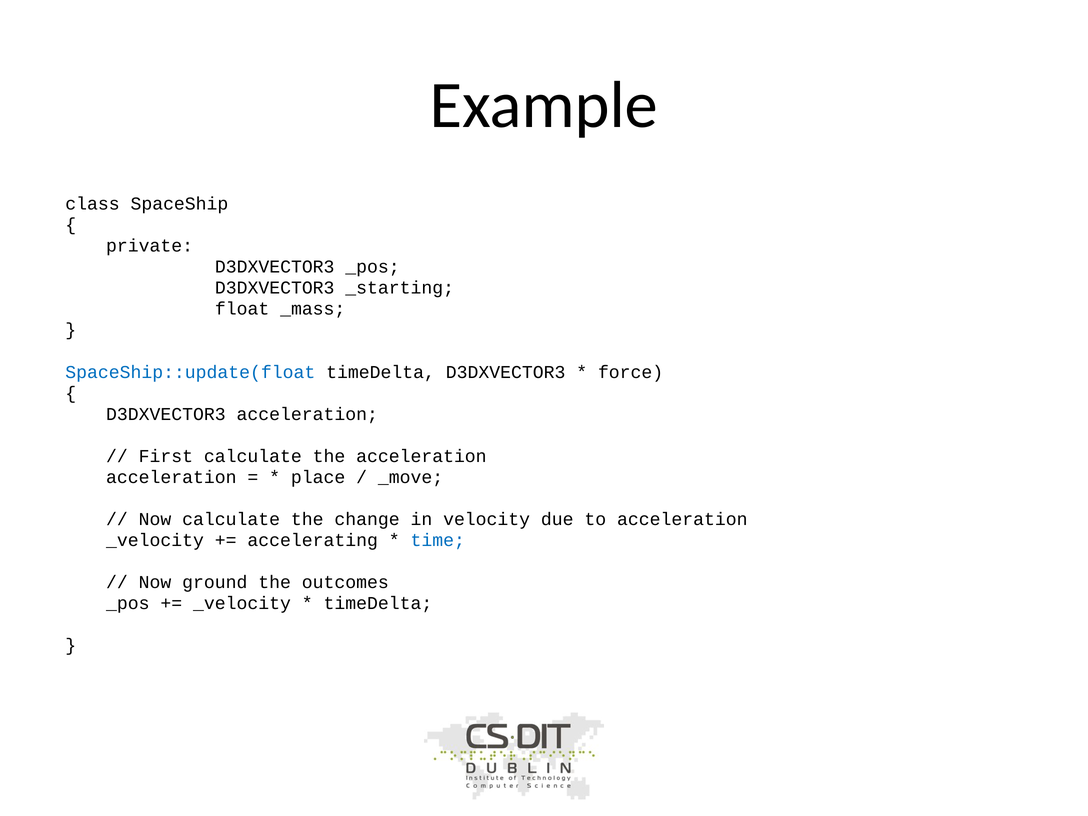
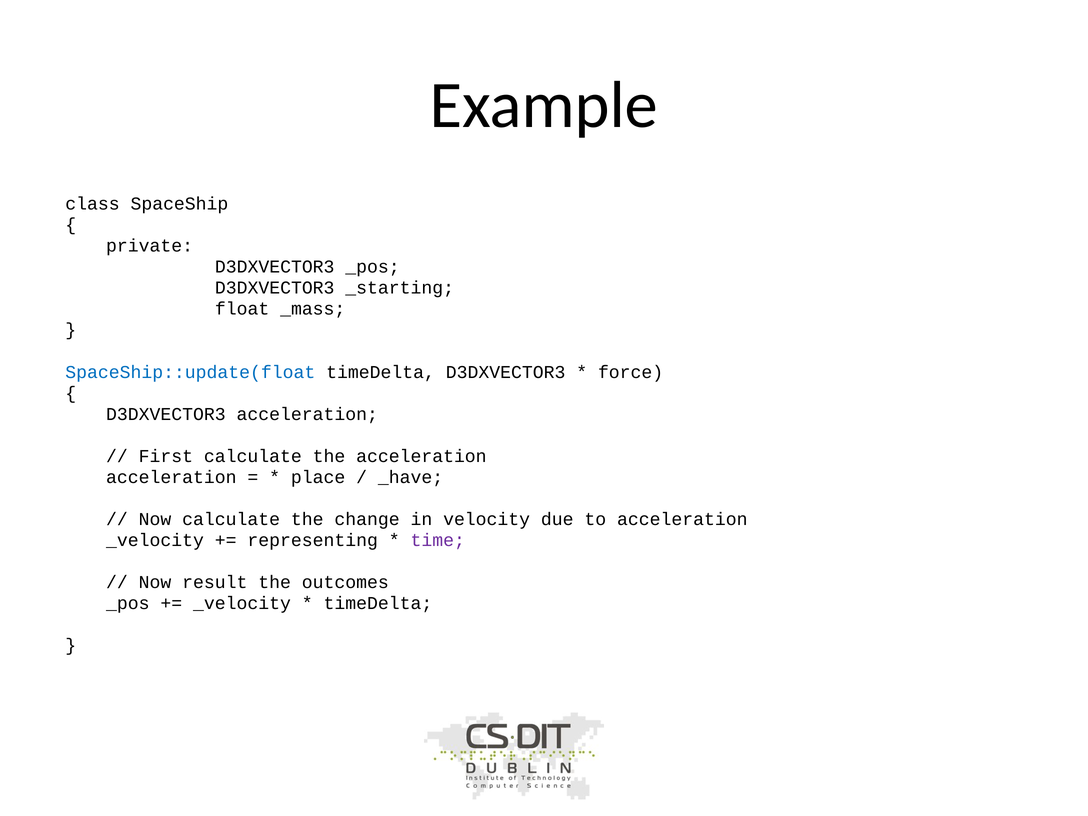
_move: _move -> _have
accelerating: accelerating -> representing
time colour: blue -> purple
ground: ground -> result
